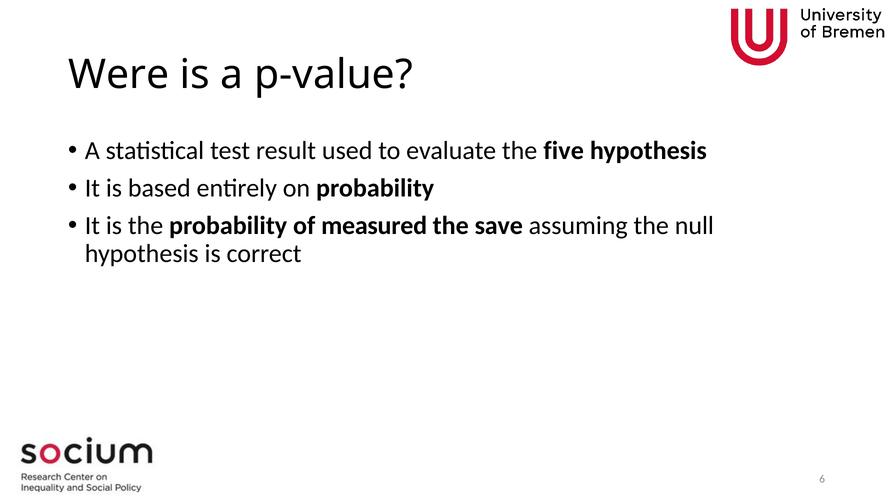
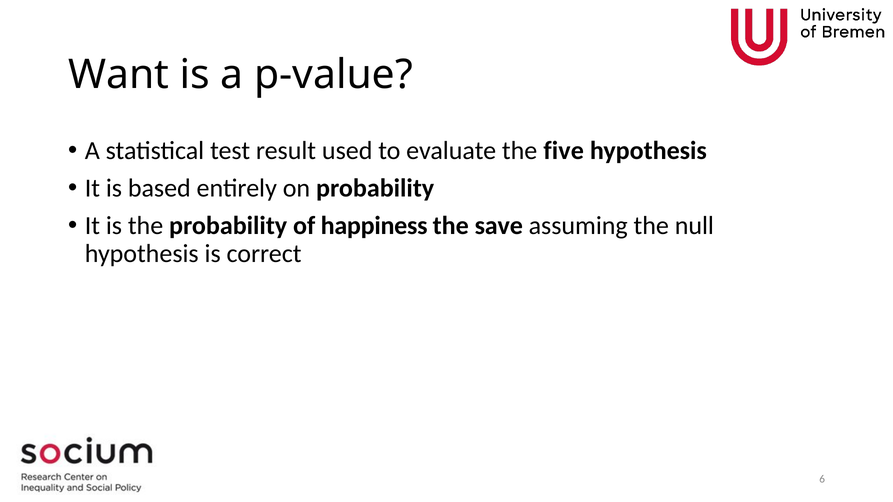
Were: Were -> Want
measured: measured -> happiness
